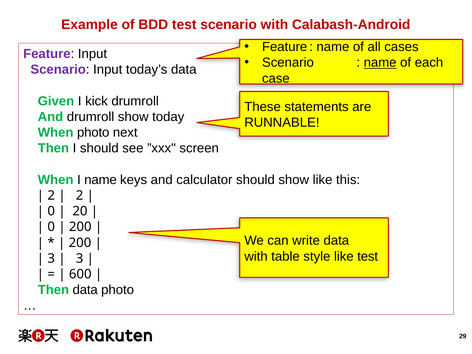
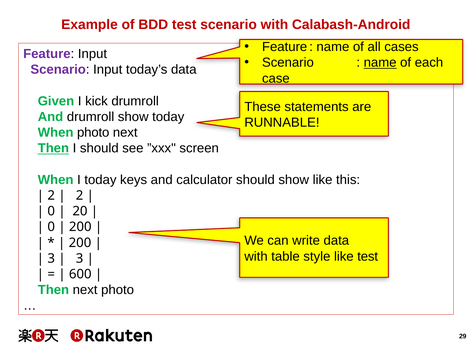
Then at (53, 148) underline: none -> present
I name: name -> today
Then data: data -> next
